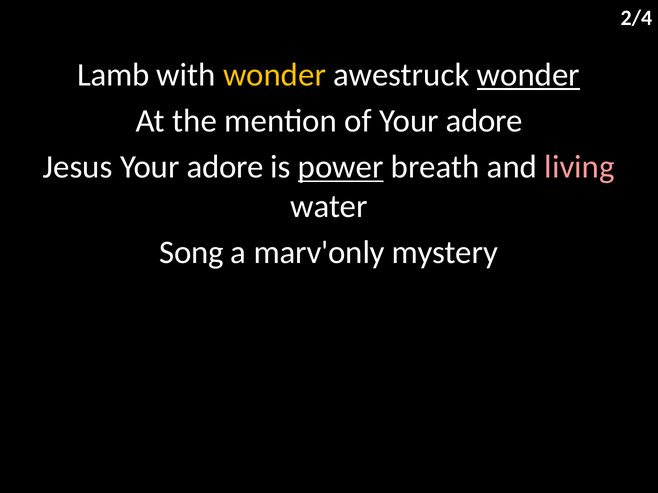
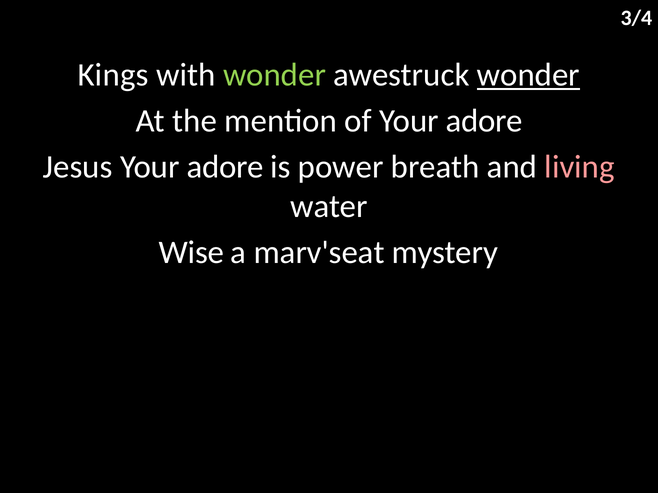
2/4: 2/4 -> 3/4
Lamb: Lamb -> Kings
wonder at (275, 75) colour: yellow -> light green
power underline: present -> none
Song: Song -> Wise
marv'only: marv'only -> marv'seat
